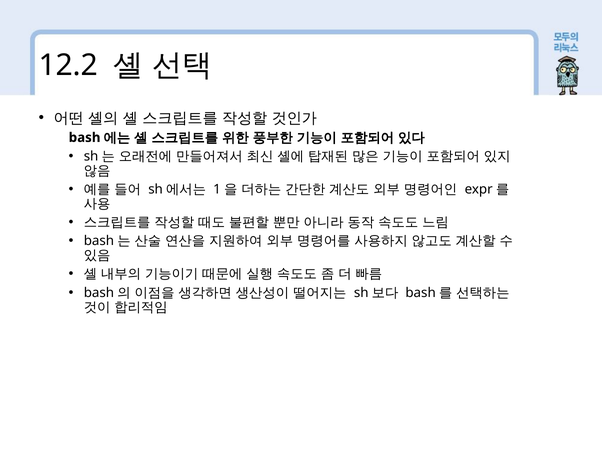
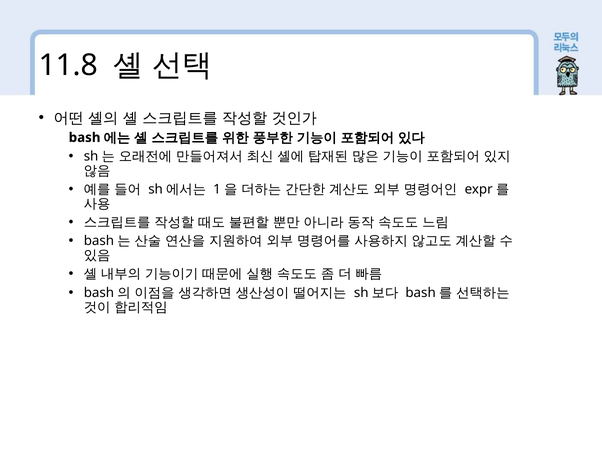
12.2: 12.2 -> 11.8
